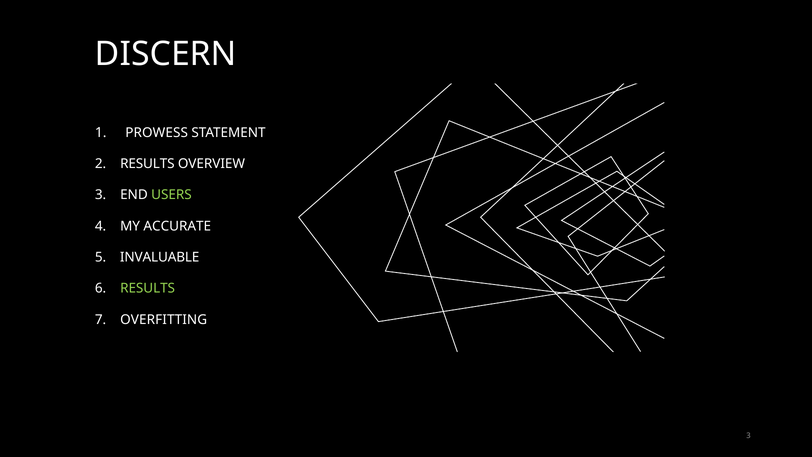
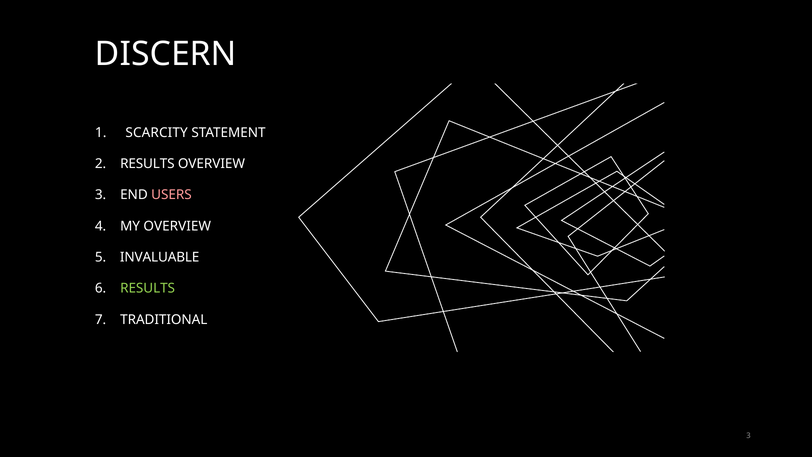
PROWESS: PROWESS -> SCARCITY
USERS colour: light green -> pink
MY ACCURATE: ACCURATE -> OVERVIEW
OVERFITTING: OVERFITTING -> TRADITIONAL
